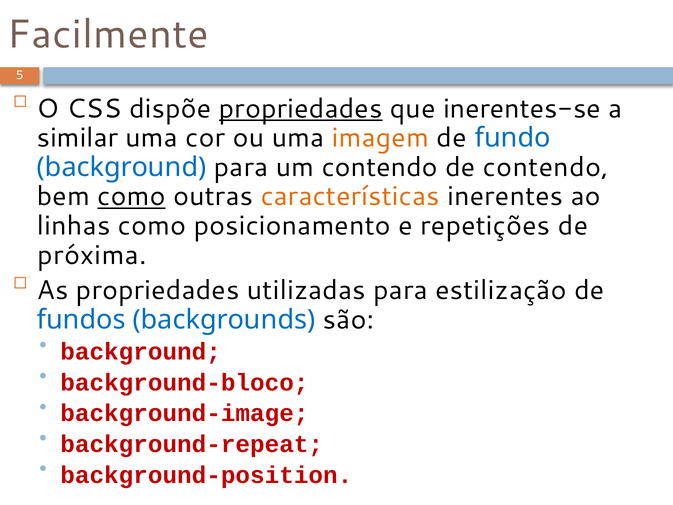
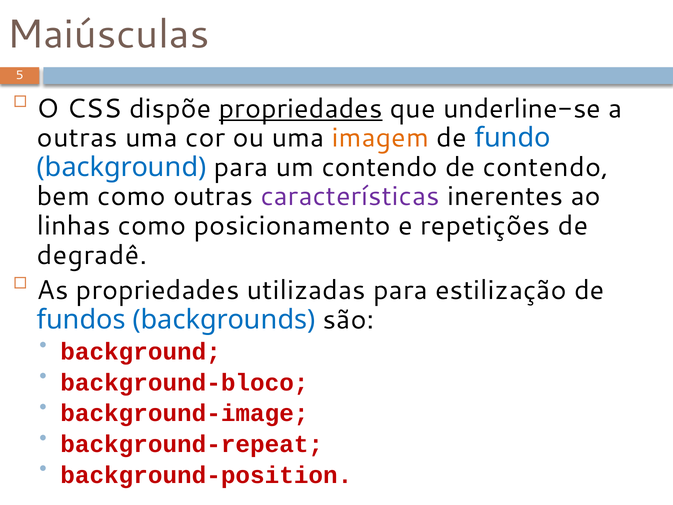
Facilmente: Facilmente -> Maiúsculas
inerentes-se: inerentes-se -> underline-se
similar at (77, 138): similar -> outras
como at (132, 196) underline: present -> none
características colour: orange -> purple
próxima: próxima -> degradê
